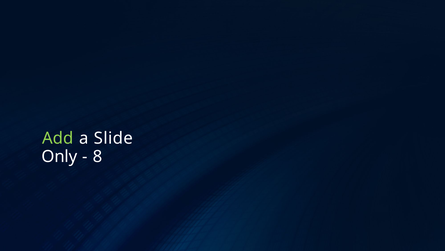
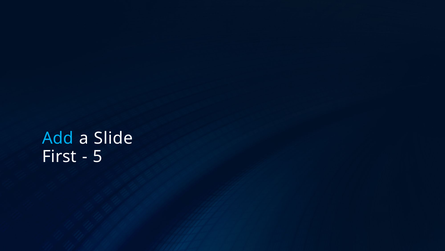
Add colour: light green -> light blue
Only: Only -> First
8: 8 -> 5
